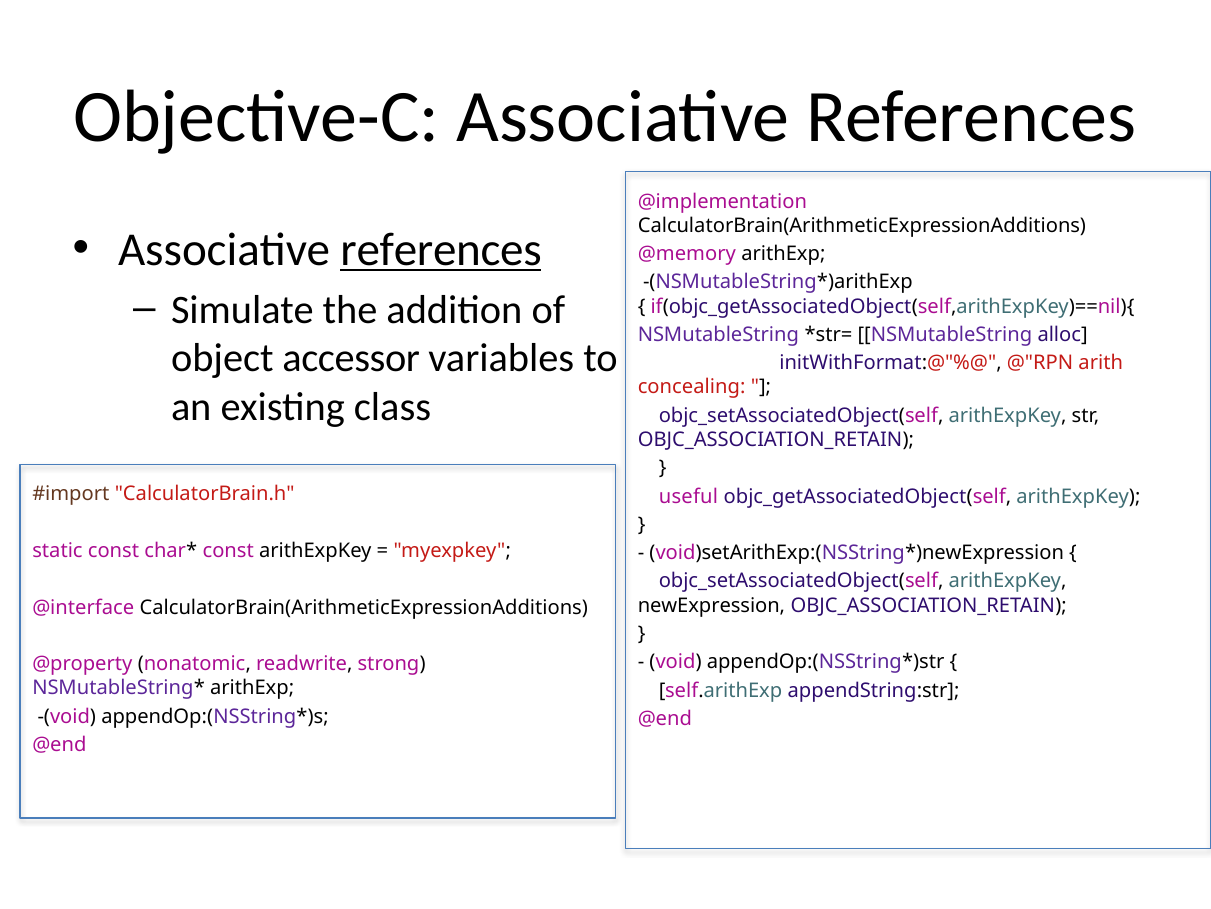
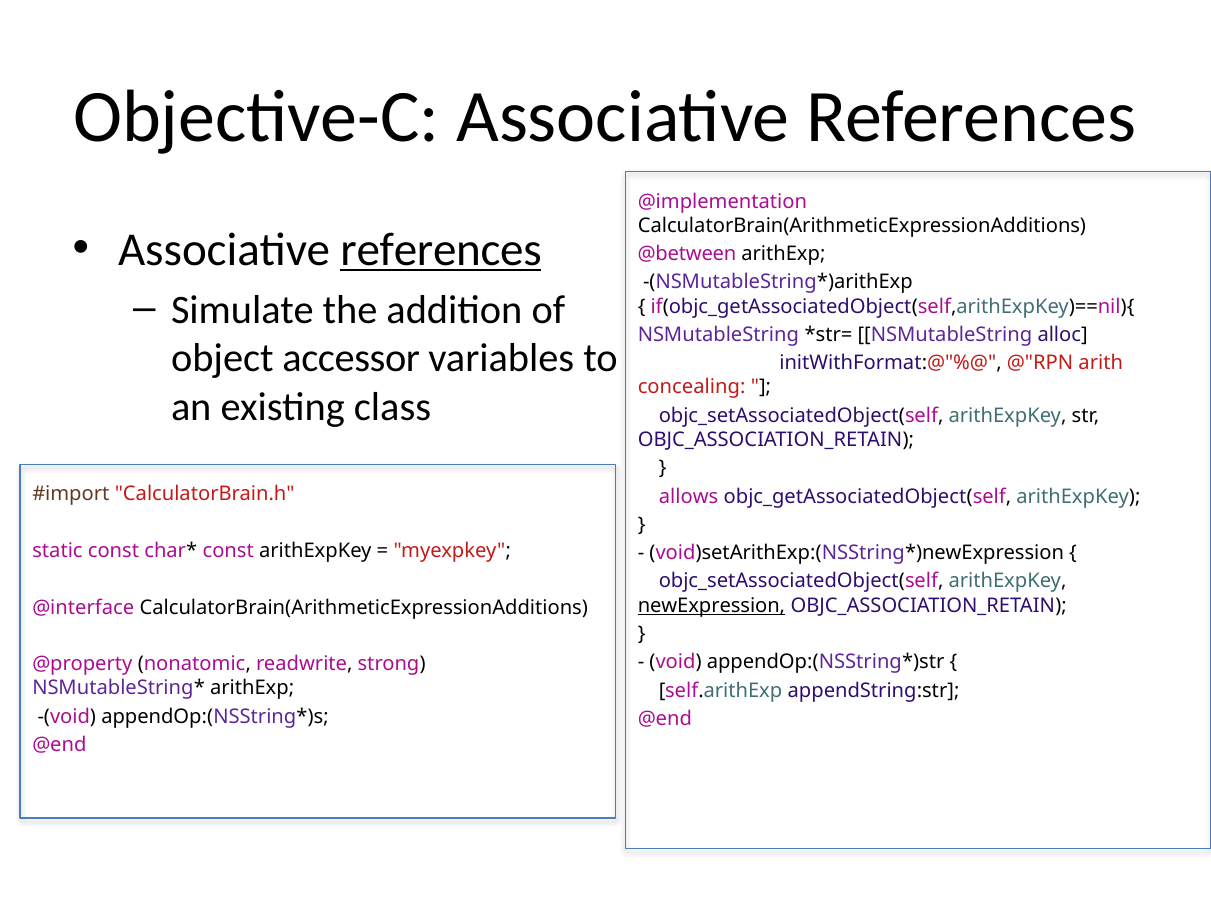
@memory: @memory -> @between
useful: useful -> allows
newExpression underline: none -> present
